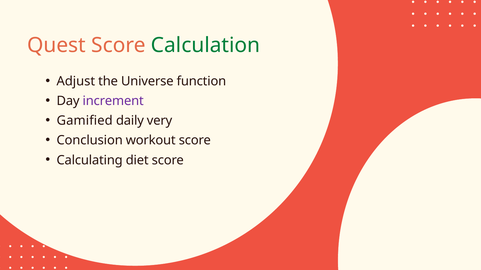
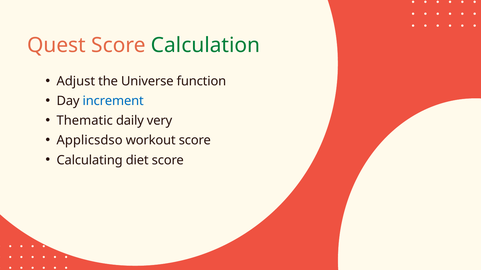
increment colour: purple -> blue
Gamified: Gamified -> Thematic
Conclusion: Conclusion -> Applicsdso
